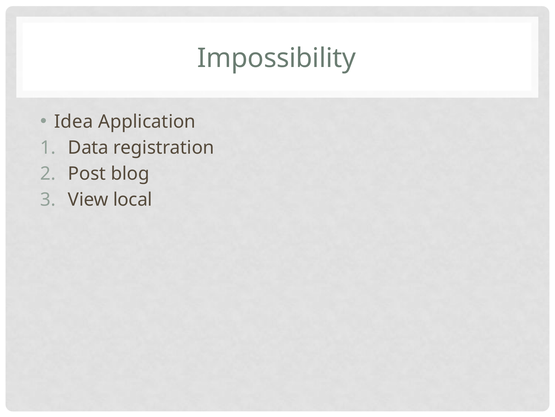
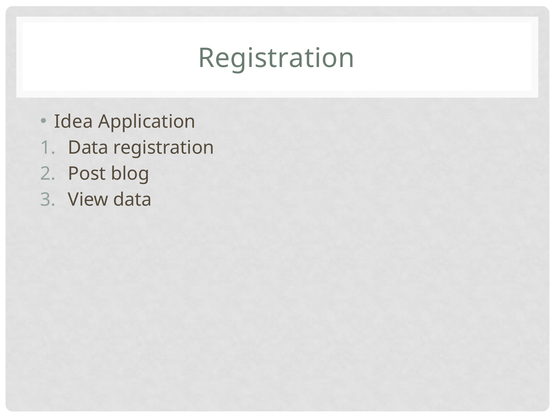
Impossibility at (277, 58): Impossibility -> Registration
View local: local -> data
